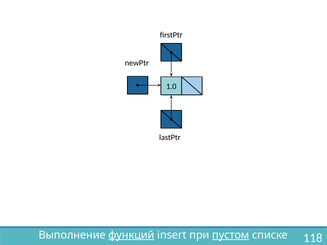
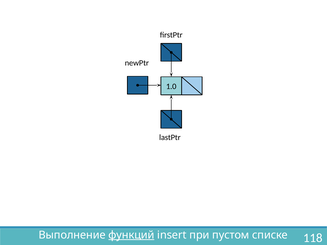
пустом underline: present -> none
